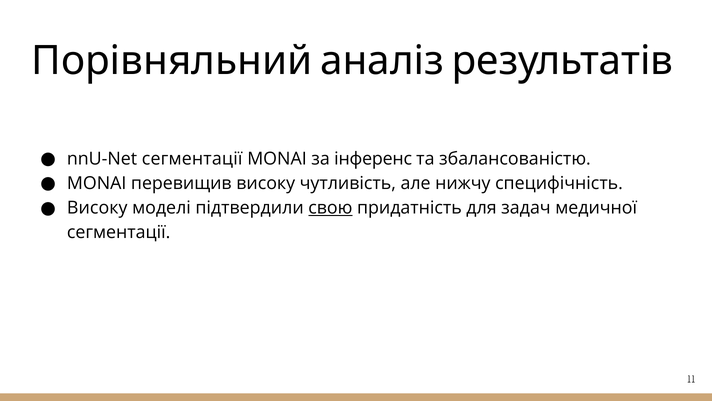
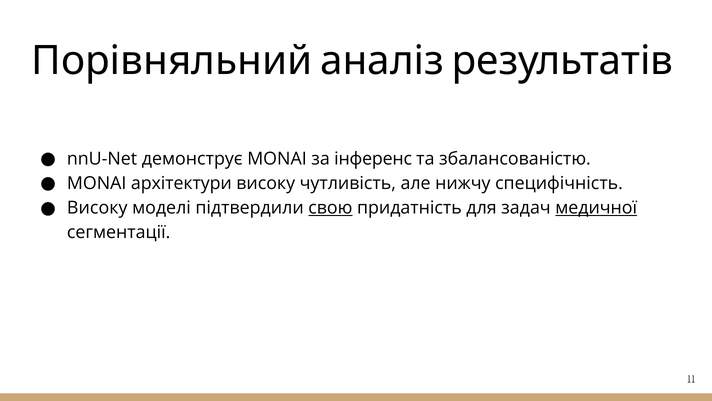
nnU-Net сегментації: сегментації -> демонструє
перевищив: перевищив -> архітектури
медичної underline: none -> present
